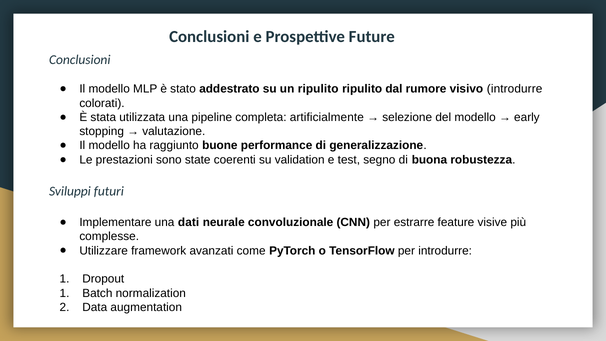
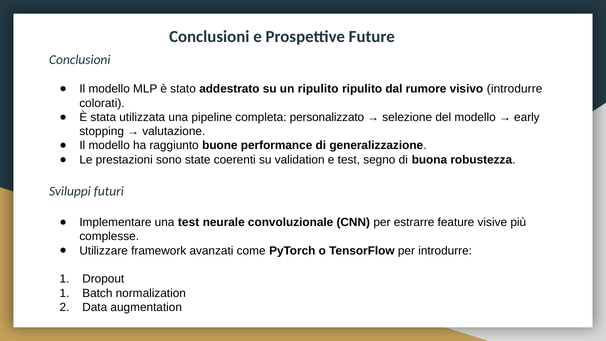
artificialmente: artificialmente -> personalizzato
una dati: dati -> test
